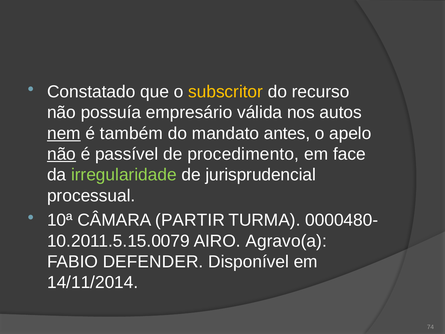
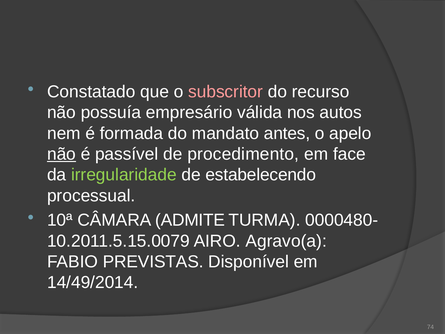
subscritor colour: yellow -> pink
nem underline: present -> none
também: também -> formada
jurisprudencial: jurisprudencial -> estabelecendo
PARTIR: PARTIR -> ADMITE
DEFENDER: DEFENDER -> PREVISTAS
14/11/2014: 14/11/2014 -> 14/49/2014
